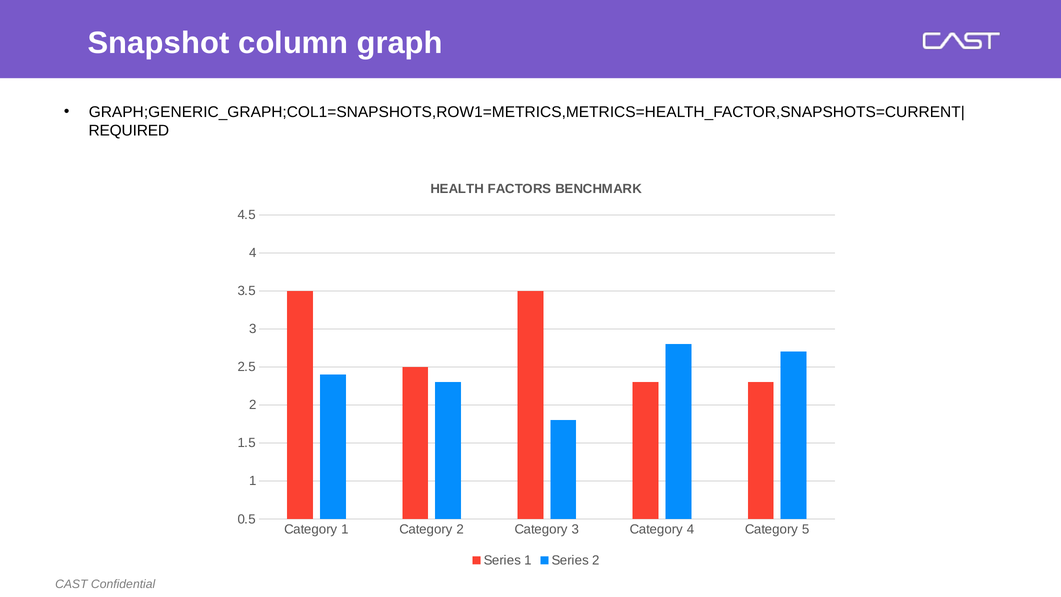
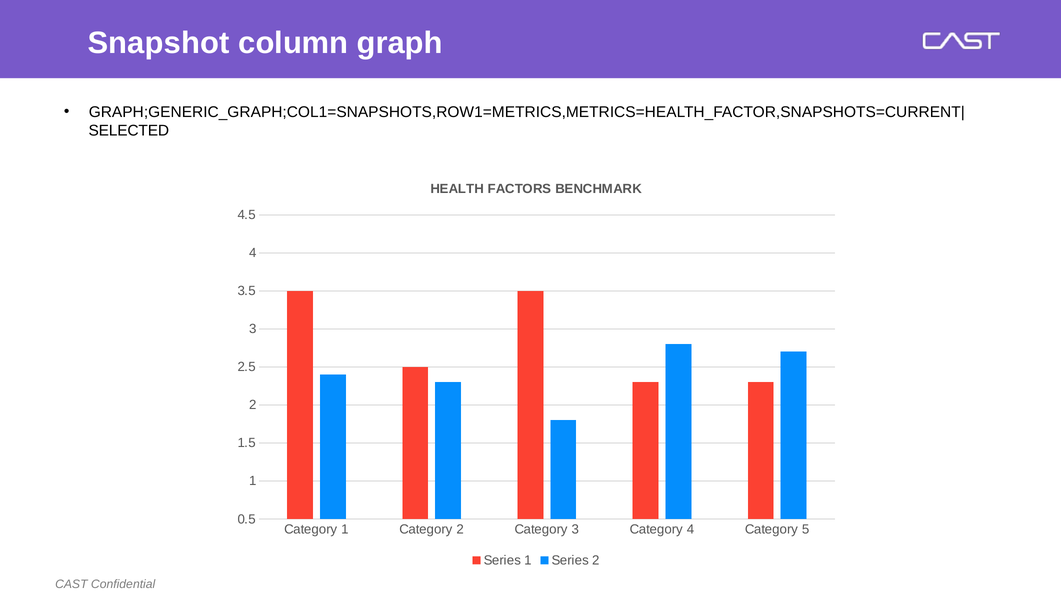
REQUIRED: REQUIRED -> SELECTED
